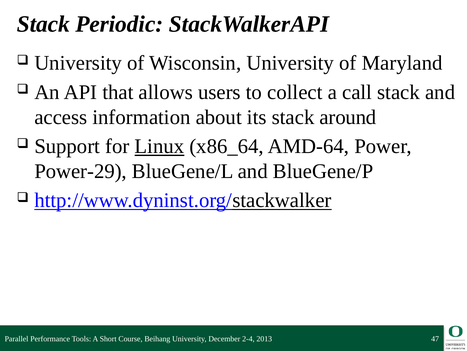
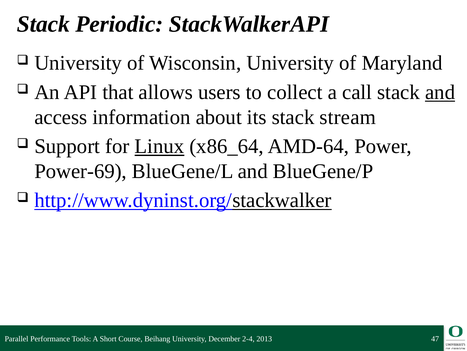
and at (440, 92) underline: none -> present
around: around -> stream
Power-29: Power-29 -> Power-69
